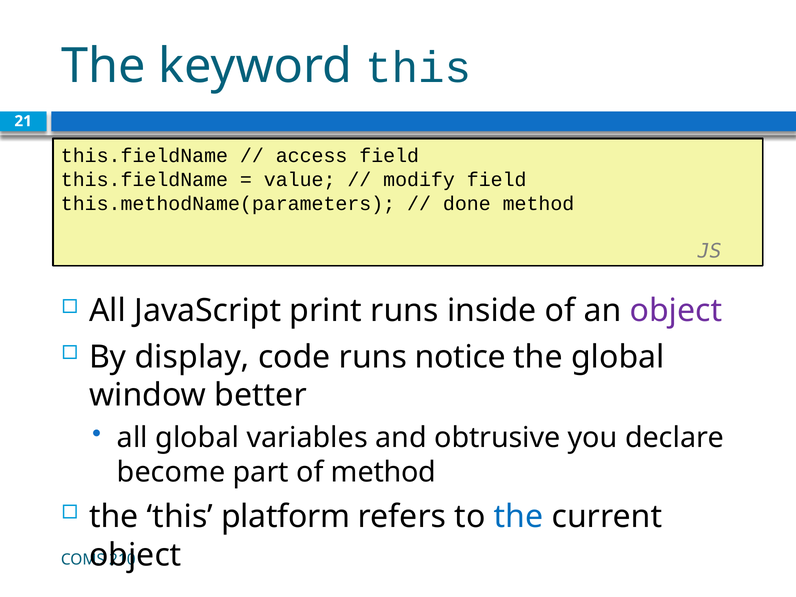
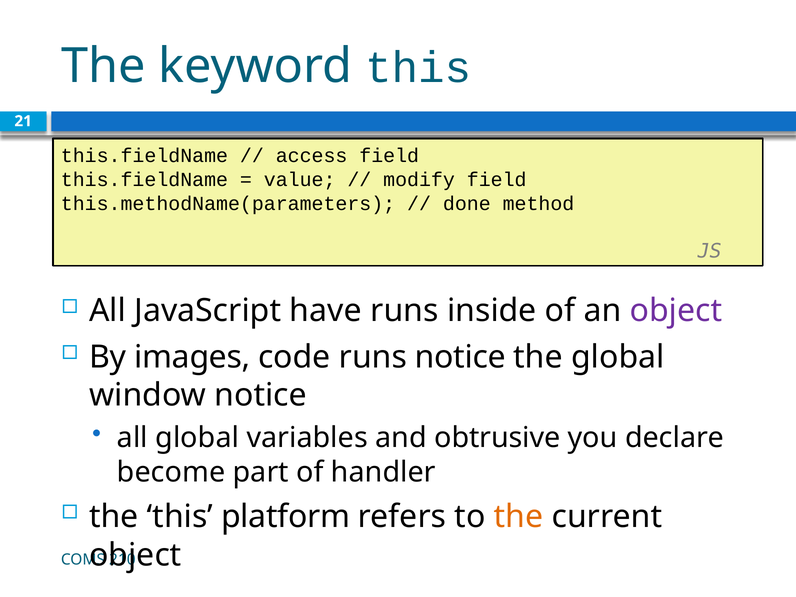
print: print -> have
display: display -> images
window better: better -> notice
of method: method -> handler
the at (518, 517) colour: blue -> orange
